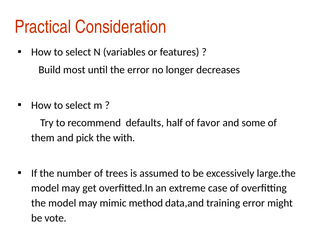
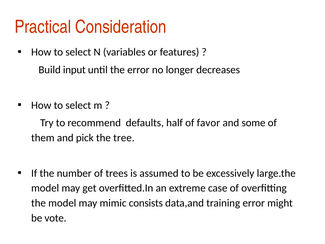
most: most -> input
with: with -> tree
method: method -> consists
